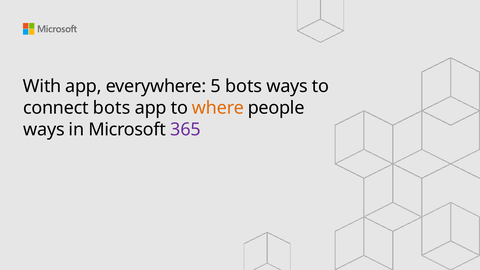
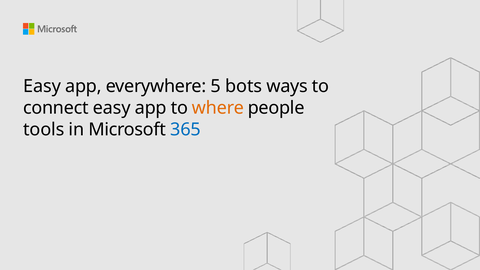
With at (42, 86): With -> Easy
connect bots: bots -> easy
ways at (44, 130): ways -> tools
365 colour: purple -> blue
